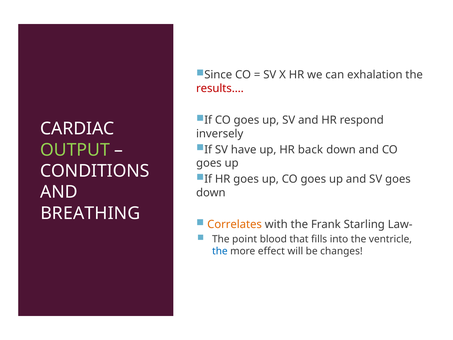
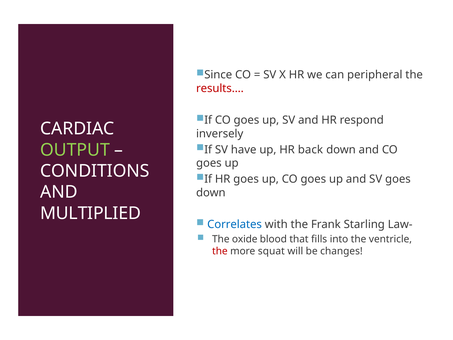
exhalation: exhalation -> peripheral
BREATHING: BREATHING -> MULTIPLIED
Correlates colour: orange -> blue
point: point -> oxide
the at (220, 251) colour: blue -> red
effect: effect -> squat
